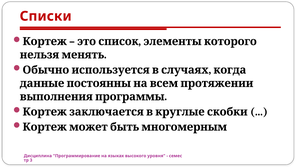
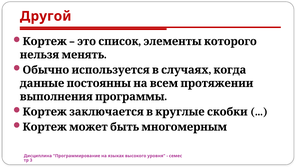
Списки: Списки -> Другой
